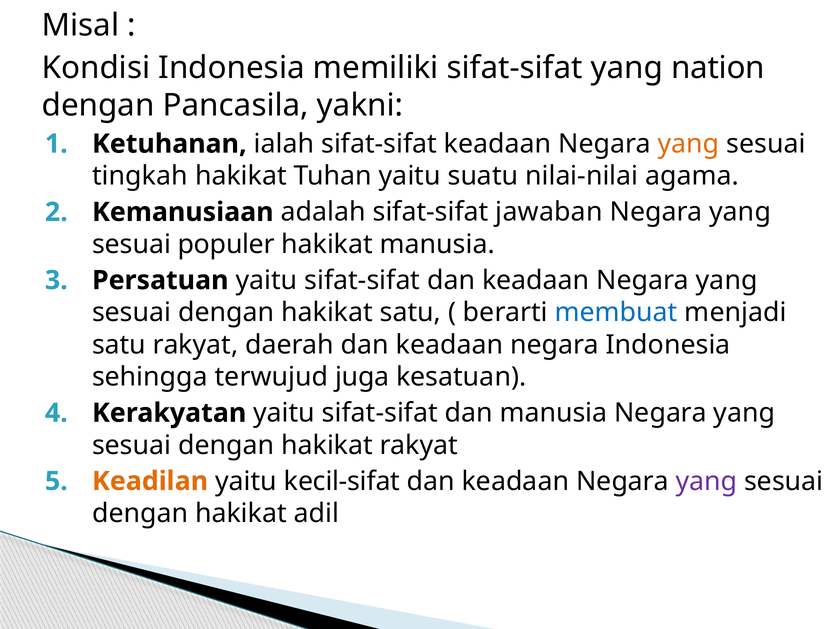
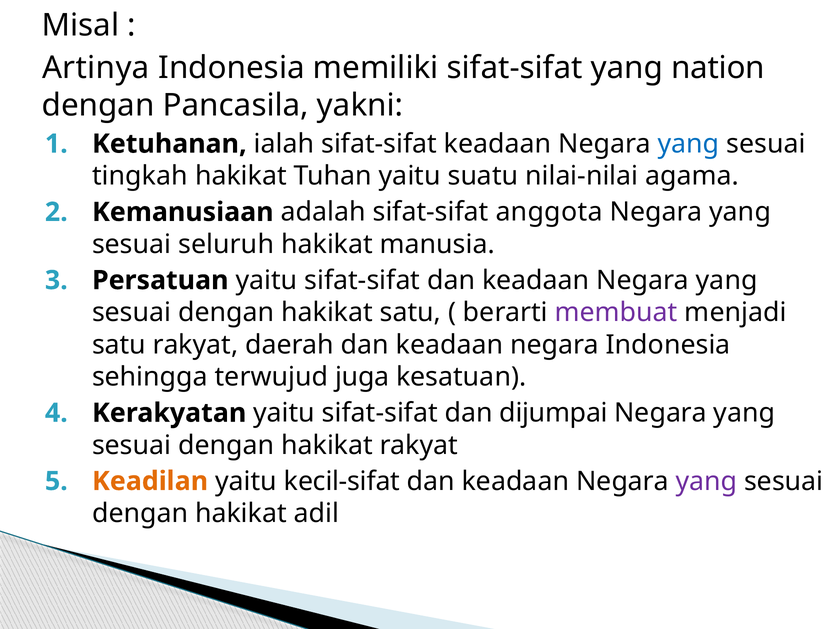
Kondisi: Kondisi -> Artinya
yang at (689, 144) colour: orange -> blue
jawaban: jawaban -> anggota
populer: populer -> seluruh
membuat colour: blue -> purple
dan manusia: manusia -> dijumpai
